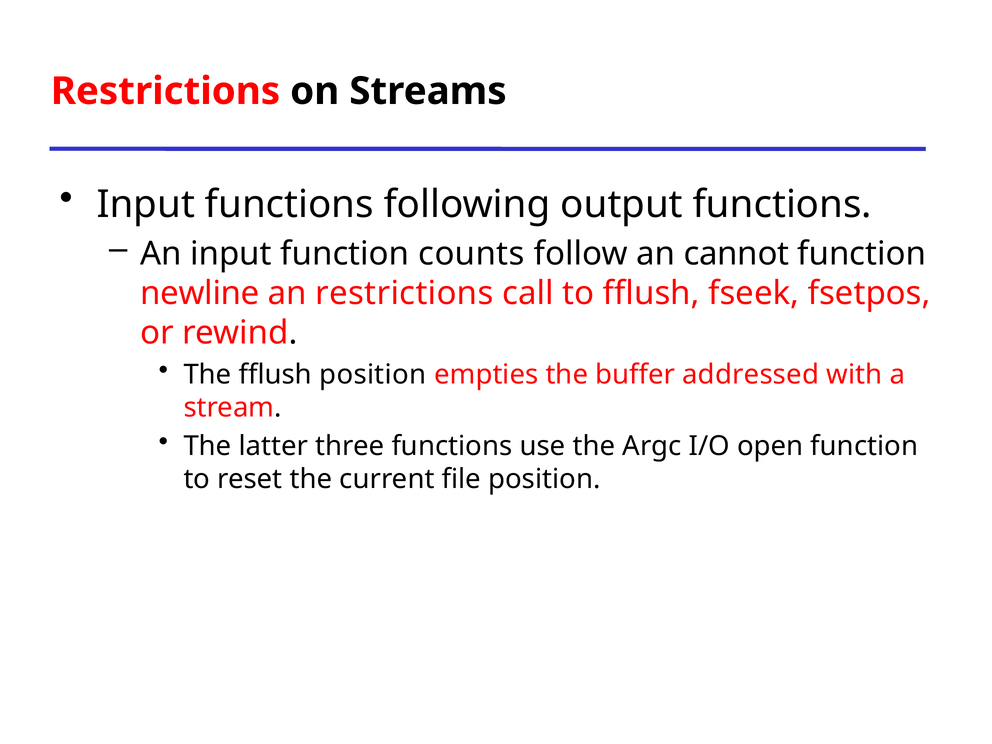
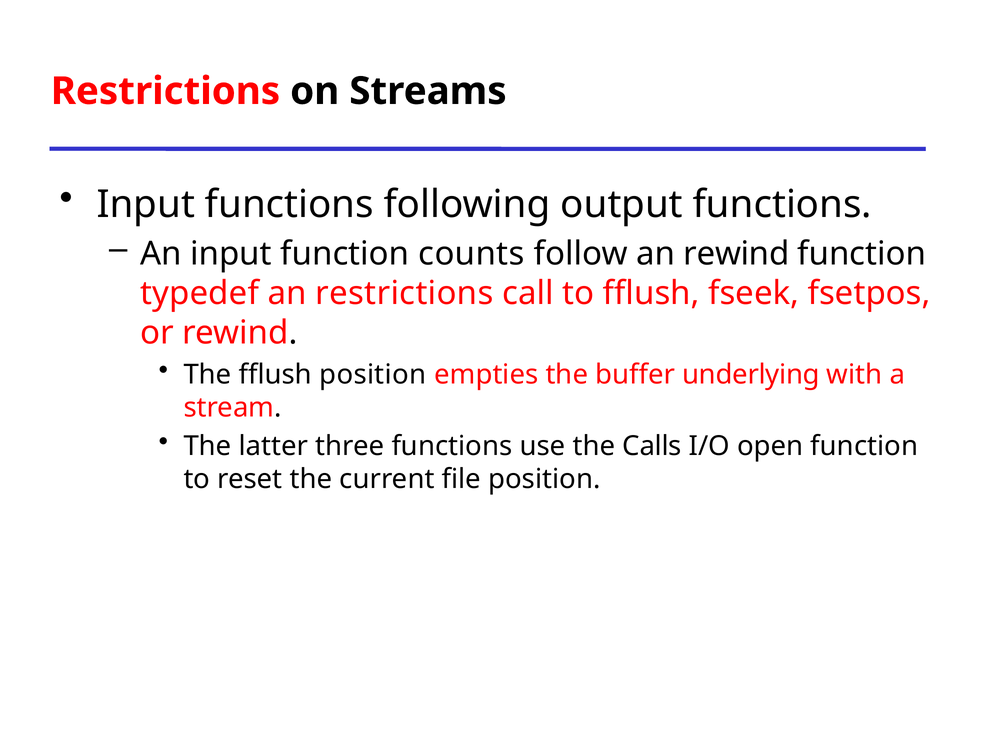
an cannot: cannot -> rewind
newline: newline -> typedef
addressed: addressed -> underlying
Argc: Argc -> Calls
